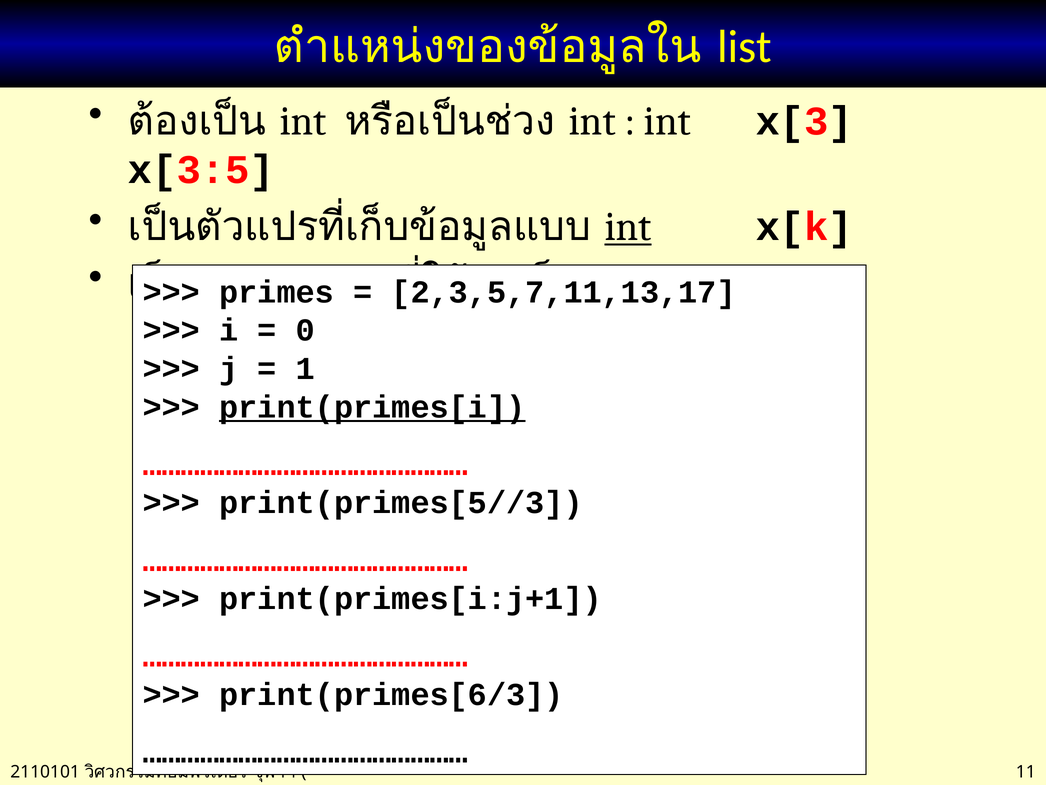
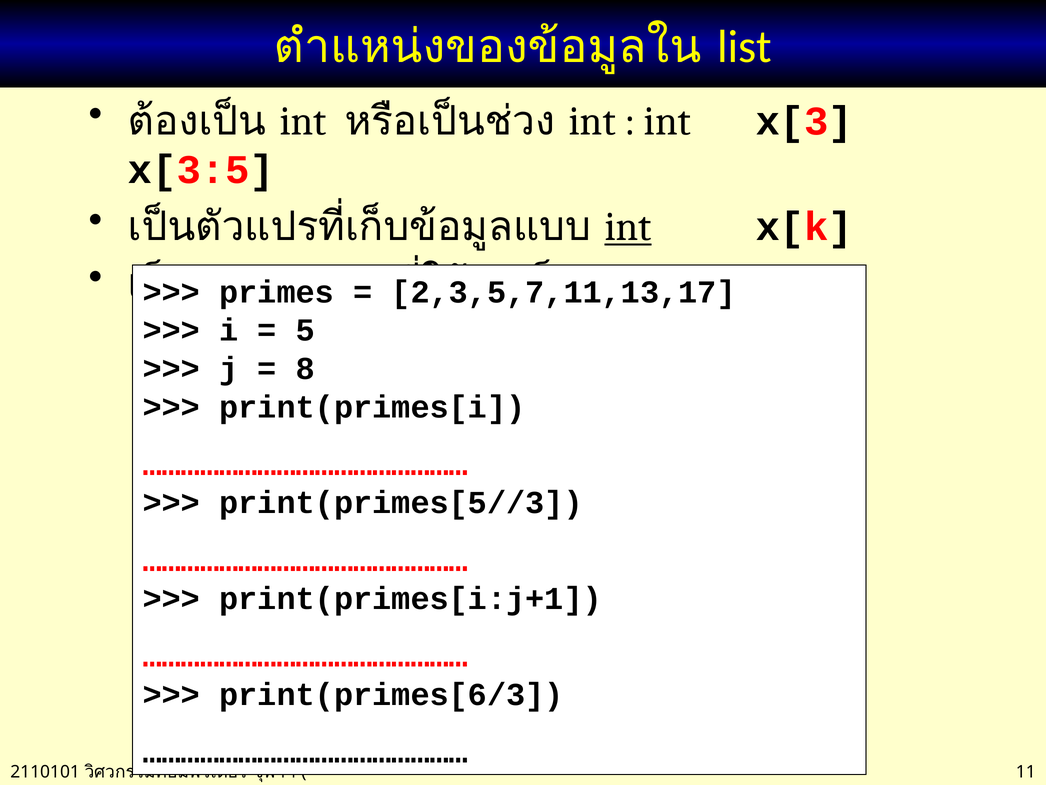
0: 0 -> 5
1: 1 -> 8
print(primes[i underline: present -> none
